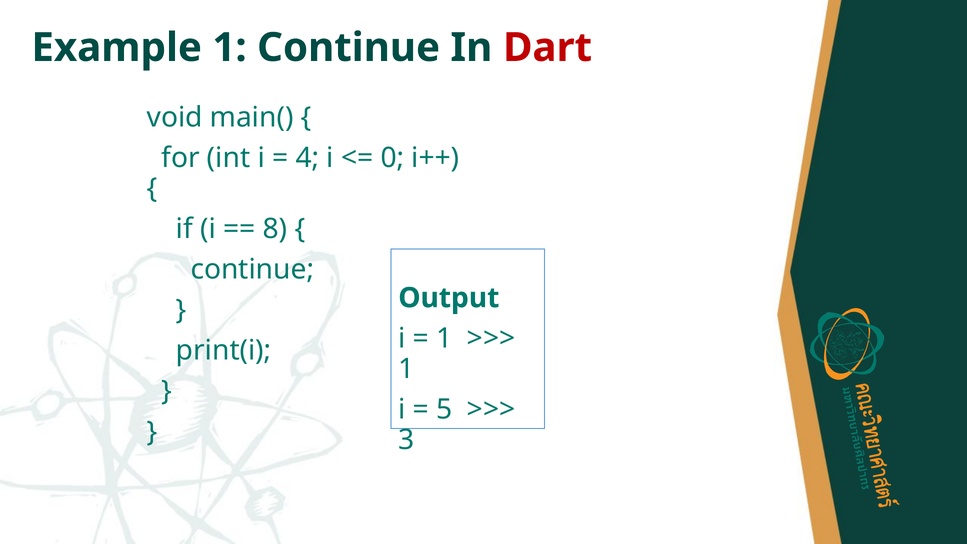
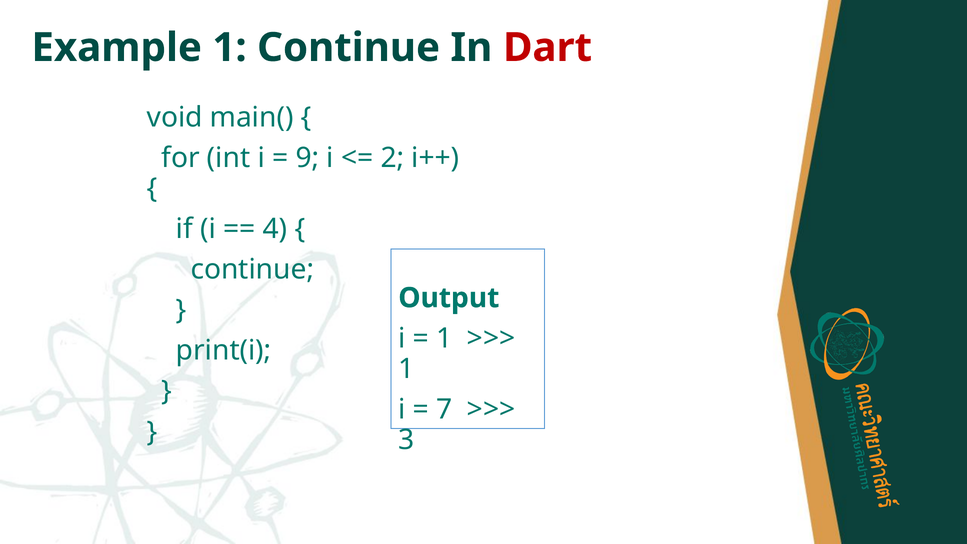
4: 4 -> 9
0: 0 -> 2
8: 8 -> 4
5: 5 -> 7
